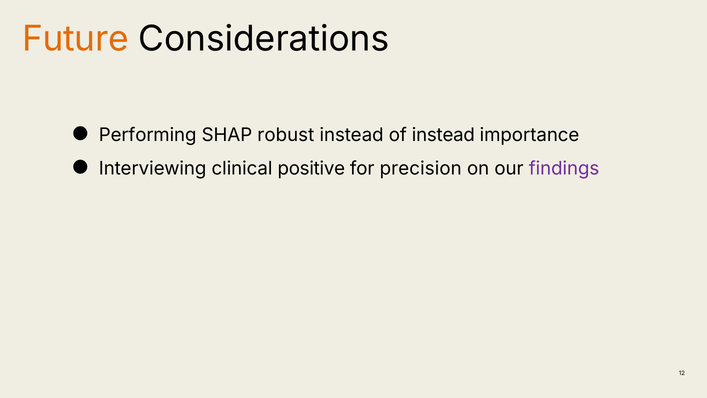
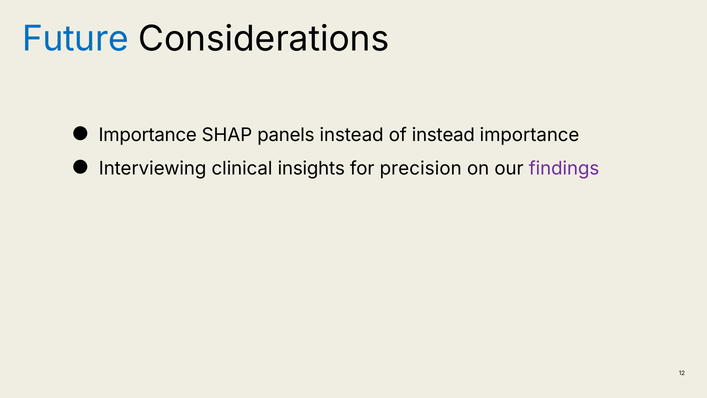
Future colour: orange -> blue
Performing at (148, 135): Performing -> Importance
robust: robust -> panels
positive: positive -> insights
